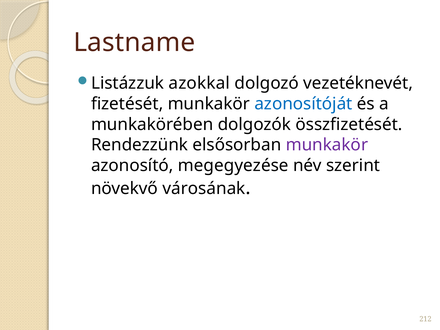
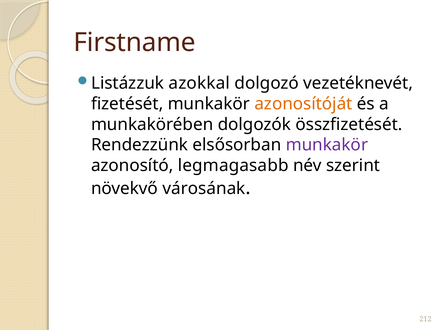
Lastname: Lastname -> Firstname
azonosítóját colour: blue -> orange
megegyezése: megegyezése -> legmagasabb
